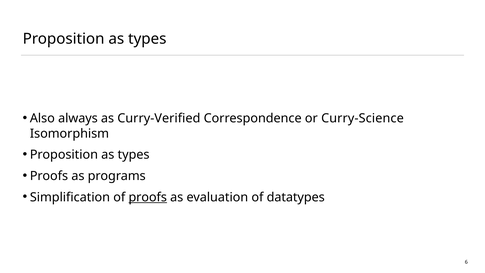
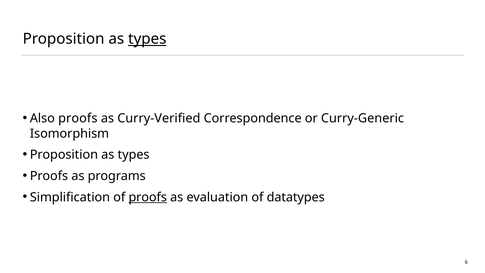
types at (147, 39) underline: none -> present
Also always: always -> proofs
Curry-Science: Curry-Science -> Curry-Generic
